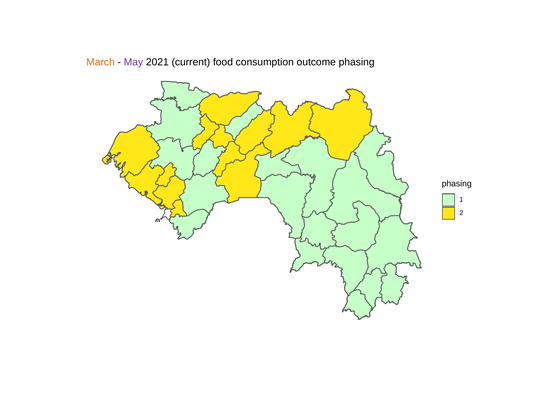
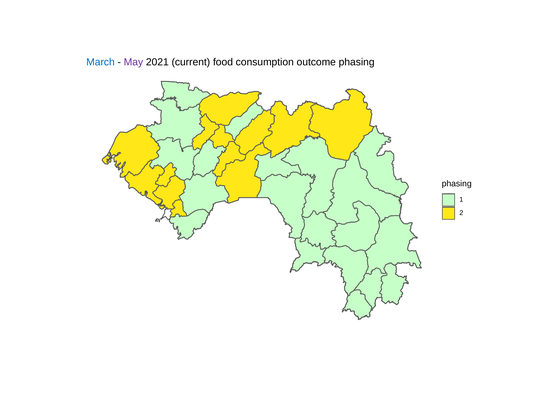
March colour: orange -> blue
